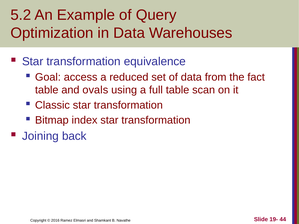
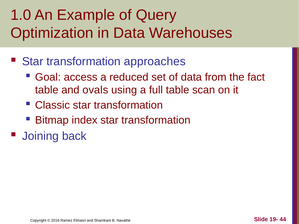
5.2: 5.2 -> 1.0
equivalence: equivalence -> approaches
